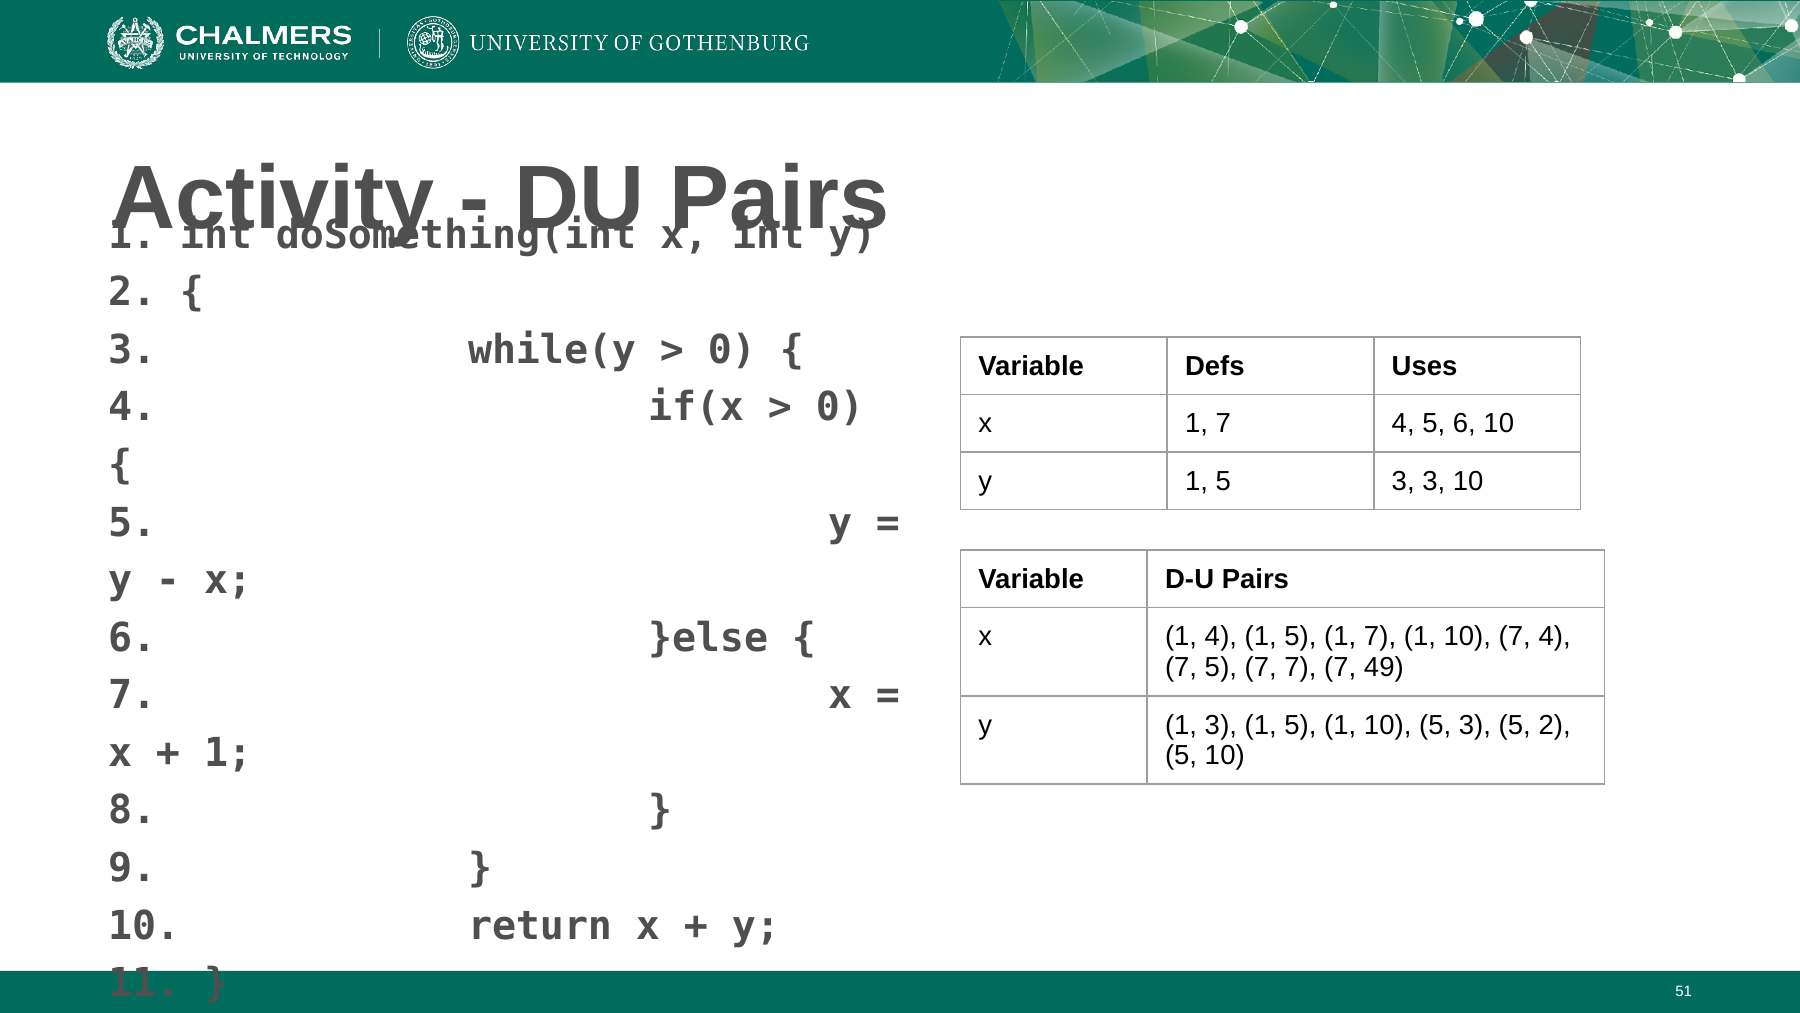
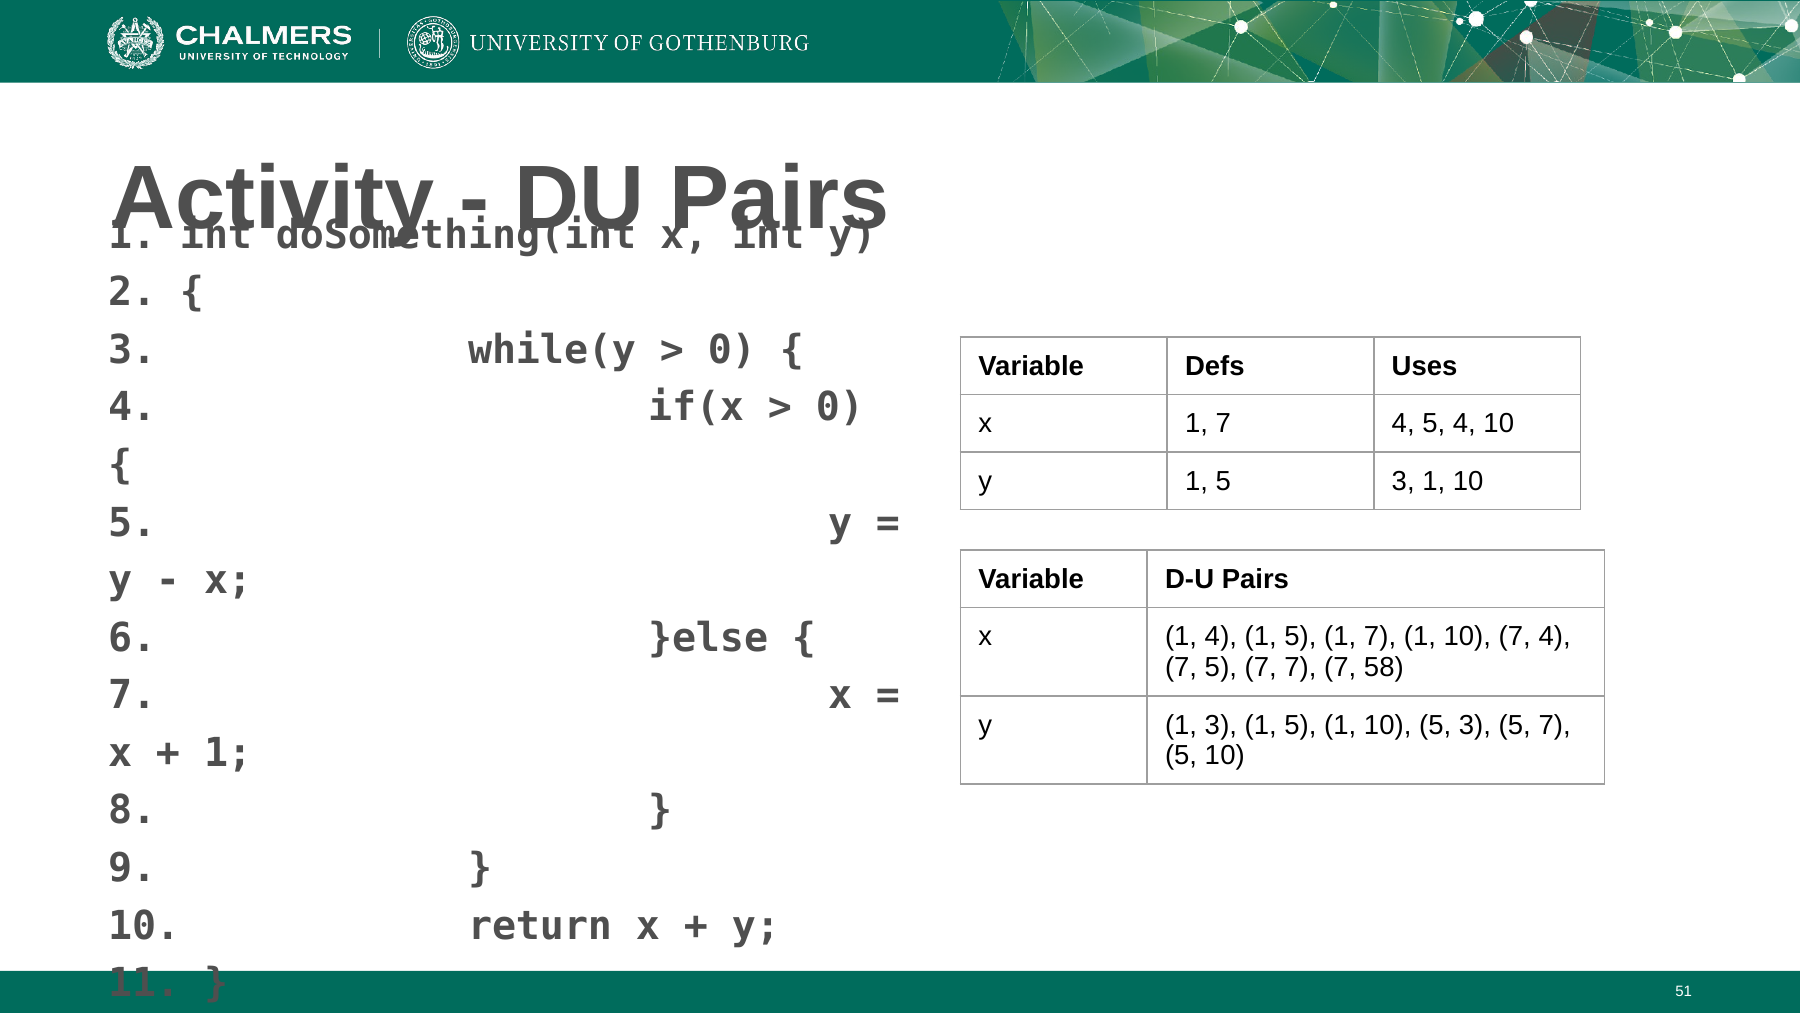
5 6: 6 -> 4
5 3 3: 3 -> 1
49: 49 -> 58
3 5 2: 2 -> 7
